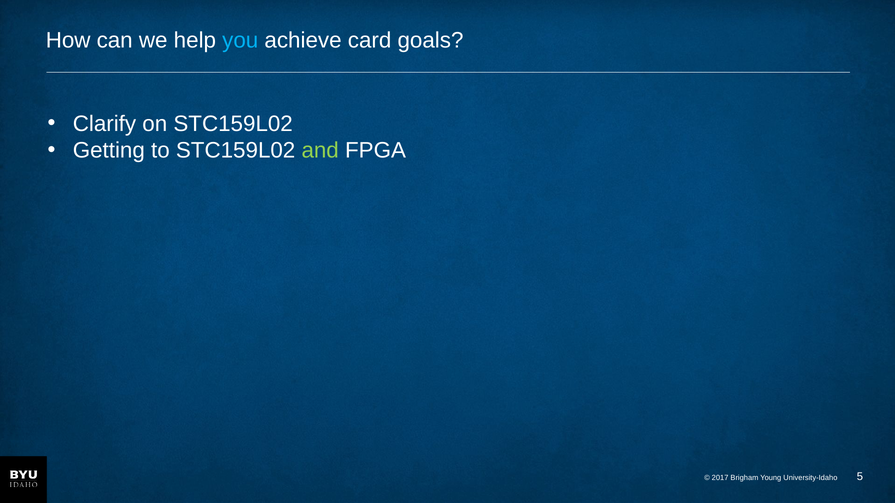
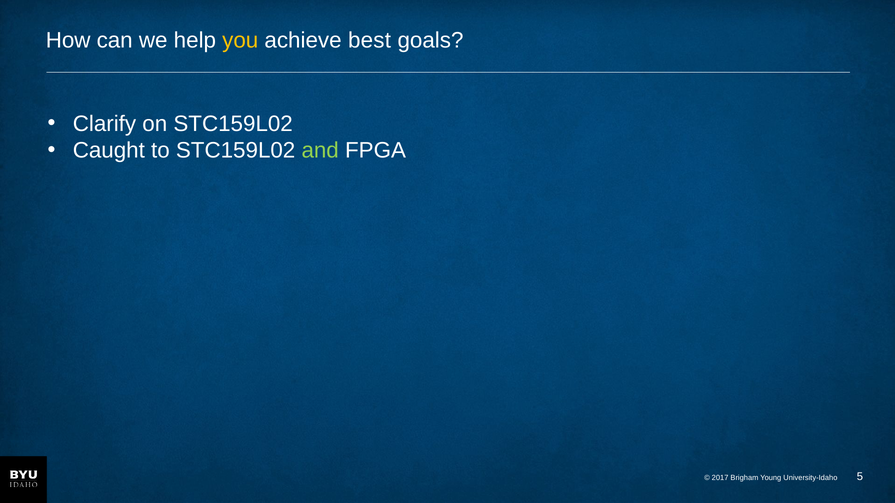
you colour: light blue -> yellow
card: card -> best
Getting: Getting -> Caught
